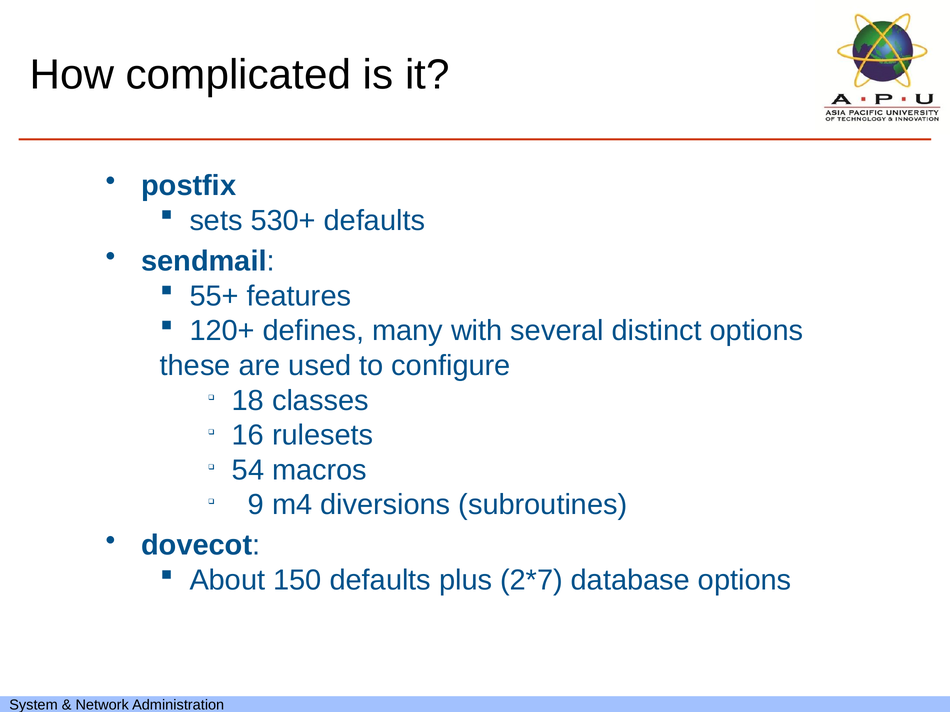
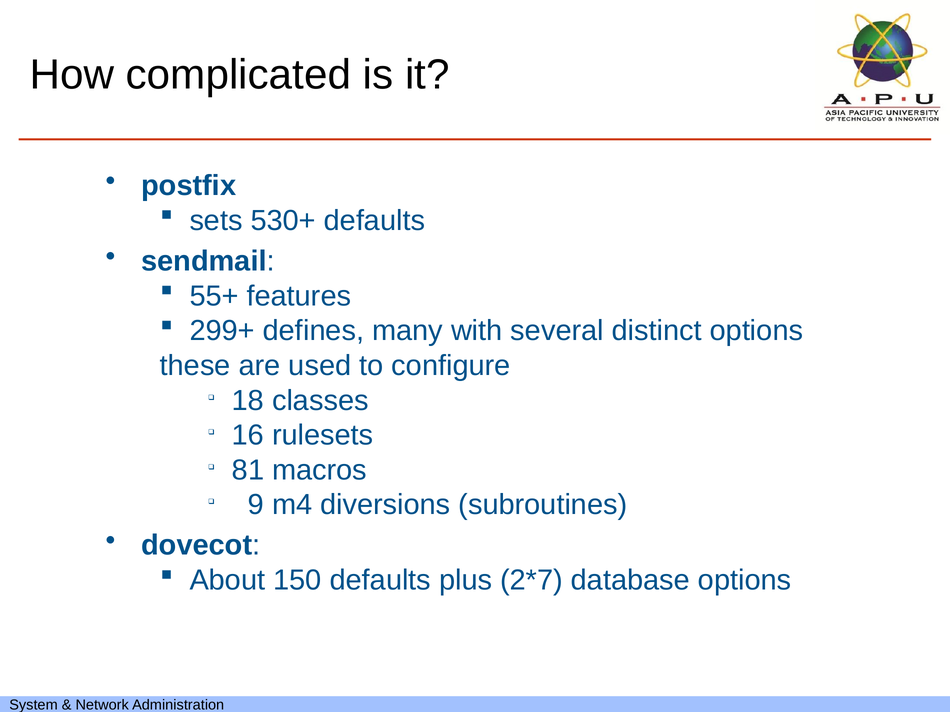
120+: 120+ -> 299+
54: 54 -> 81
